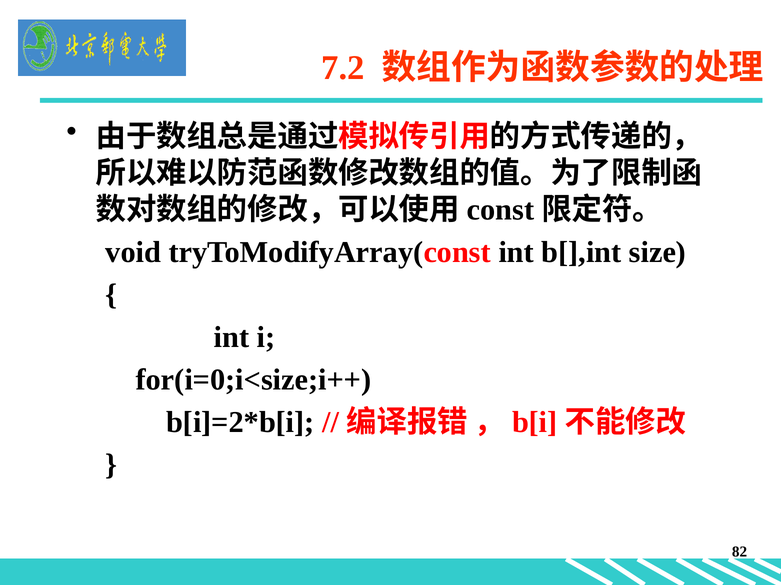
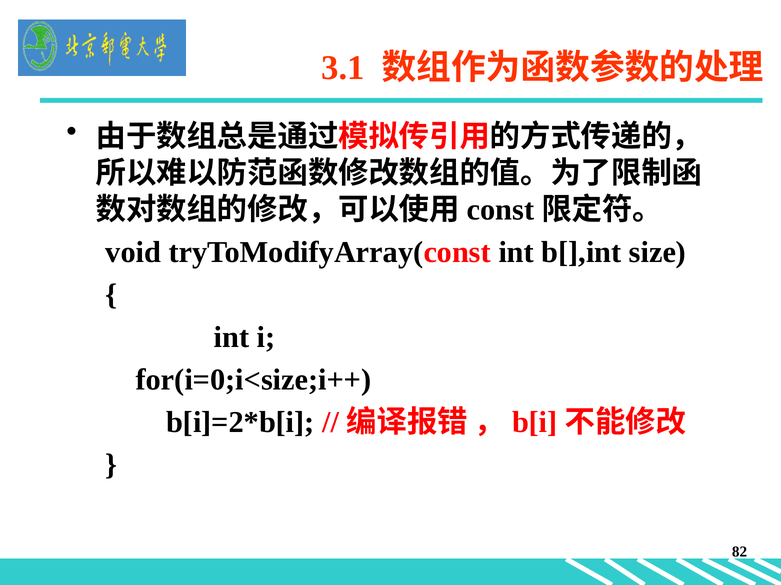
7.2: 7.2 -> 3.1
